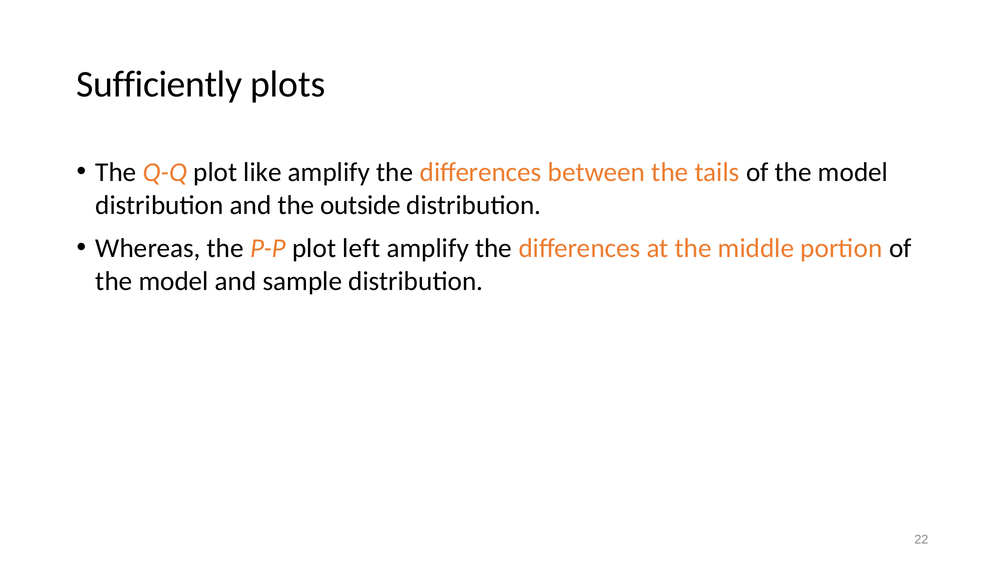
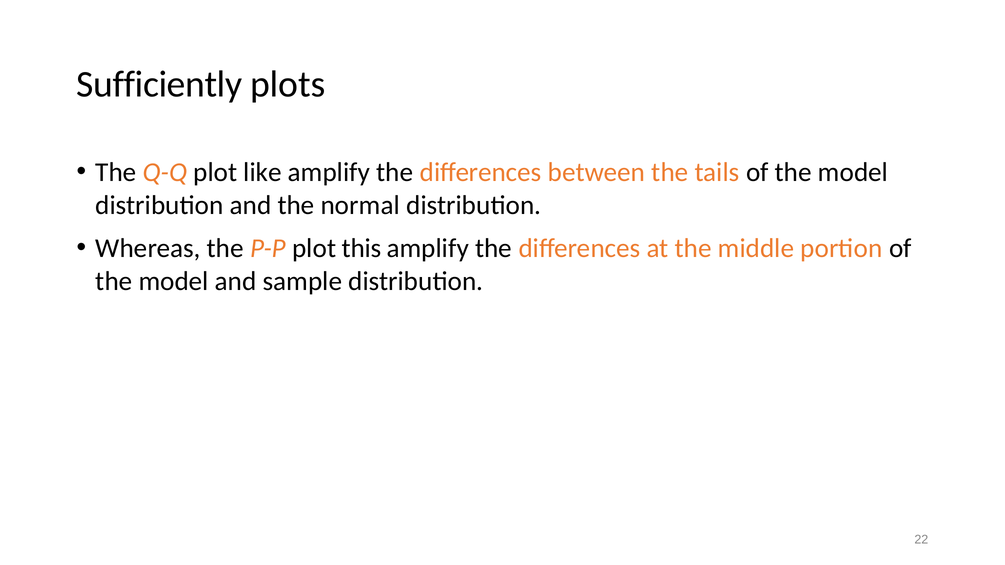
outside: outside -> normal
left: left -> this
